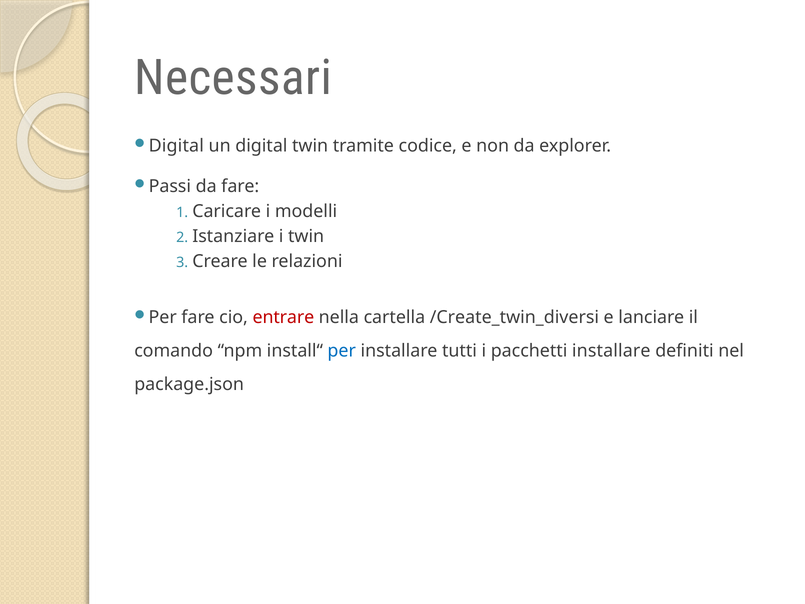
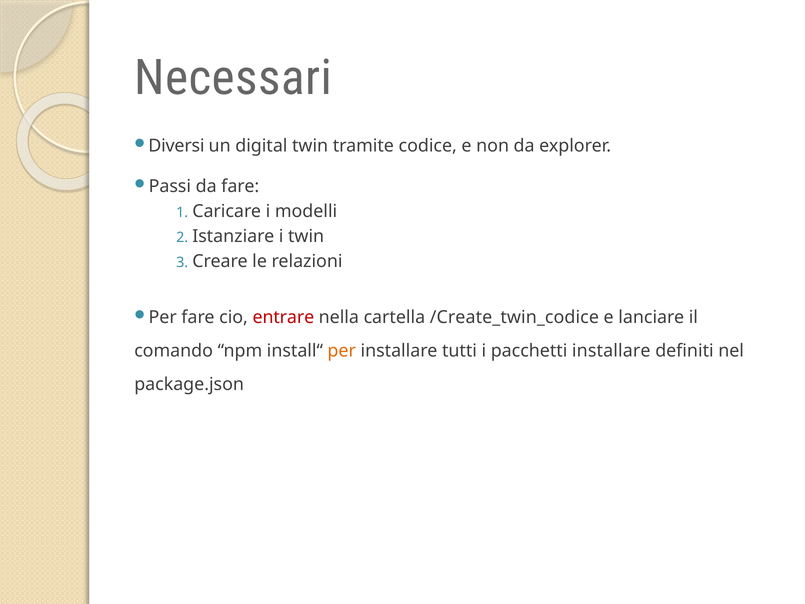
Digital at (176, 146): Digital -> Diversi
/Create_twin_diversi: /Create_twin_diversi -> /Create_twin_codice
per at (342, 351) colour: blue -> orange
